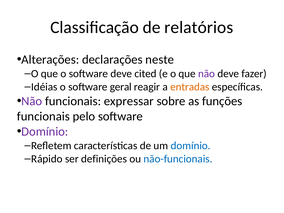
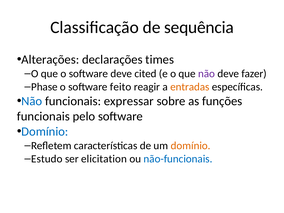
relatórios: relatórios -> sequência
neste: neste -> times
Idéias: Idéias -> Phase
geral: geral -> feito
Não at (32, 101) colour: purple -> blue
Domínio at (45, 132) colour: purple -> blue
domínio at (191, 146) colour: blue -> orange
Rápido: Rápido -> Estudo
definições: definições -> elicitation
